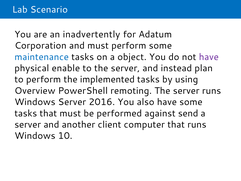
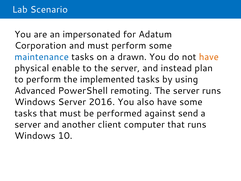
inadvertently: inadvertently -> impersonated
object: object -> drawn
have at (209, 57) colour: purple -> orange
Overview: Overview -> Advanced
